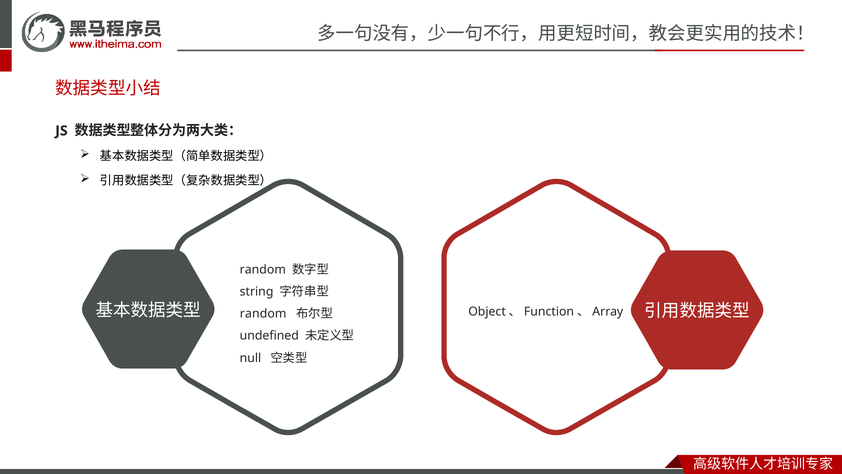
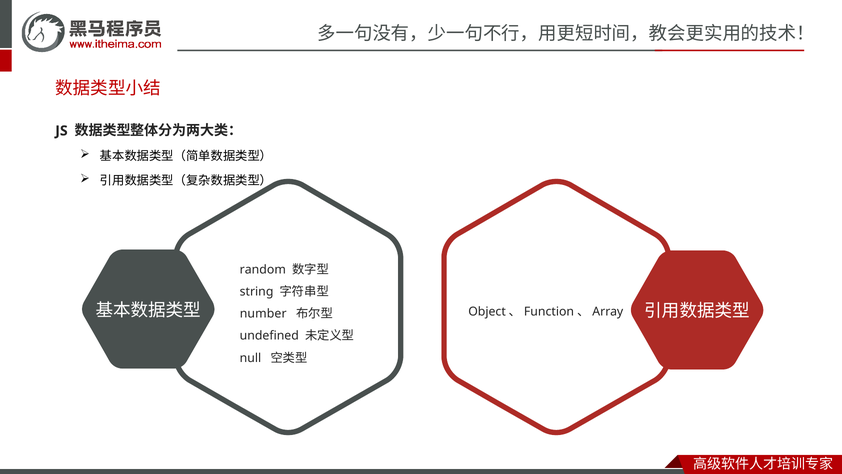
random at (263, 313): random -> number
